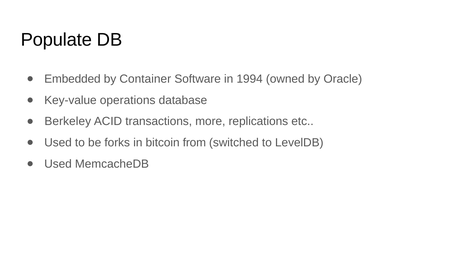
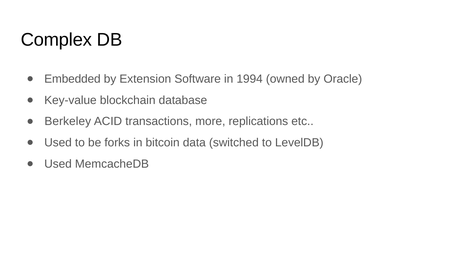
Populate: Populate -> Complex
Container: Container -> Extension
operations: operations -> blockchain
from: from -> data
